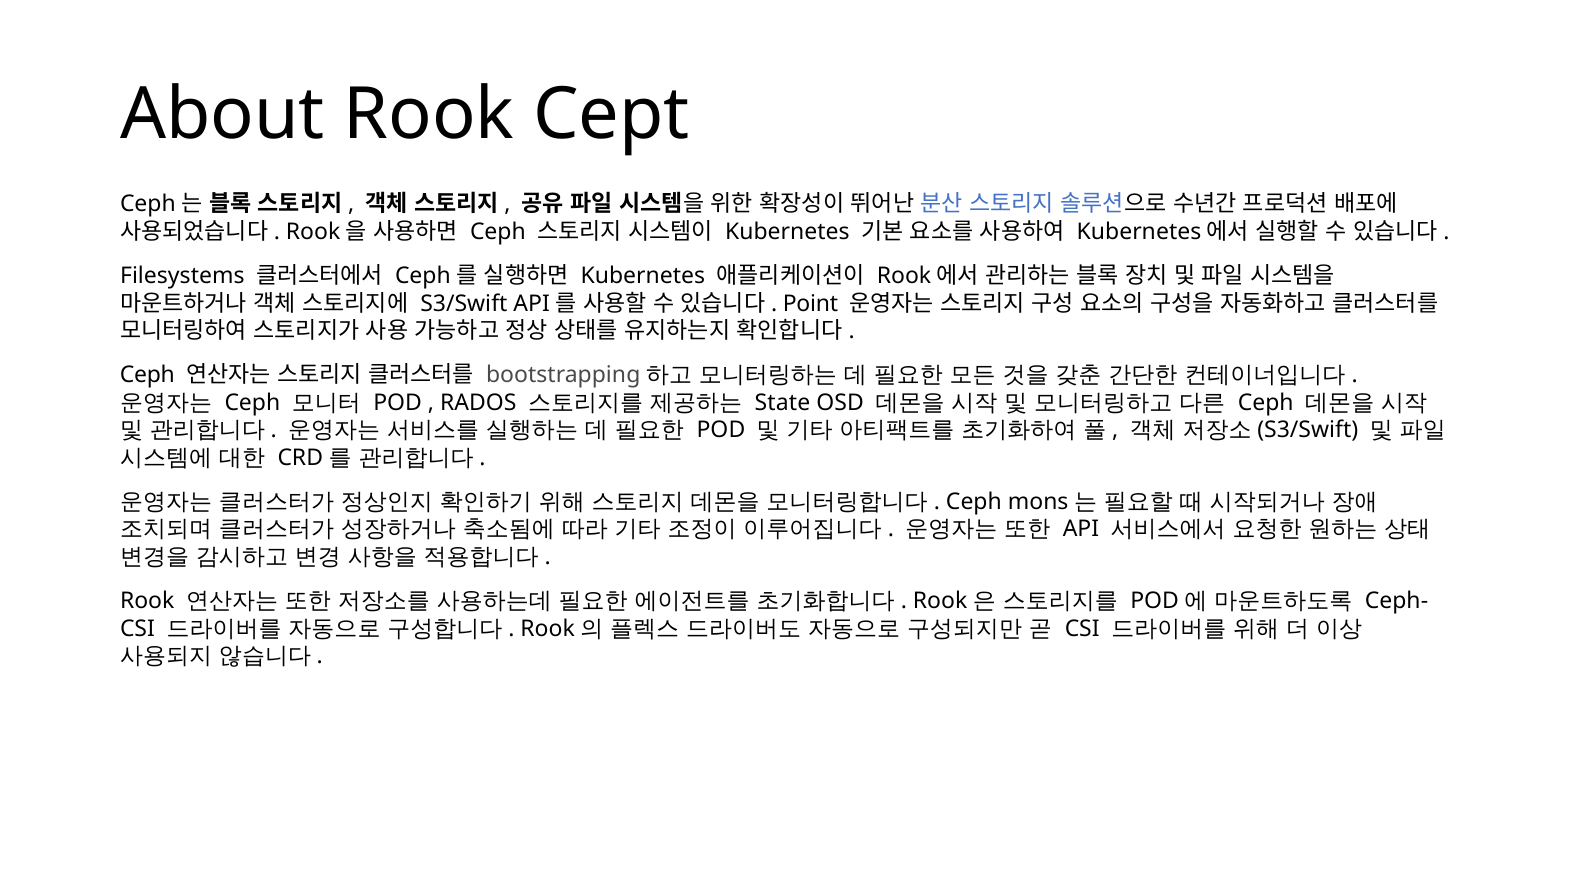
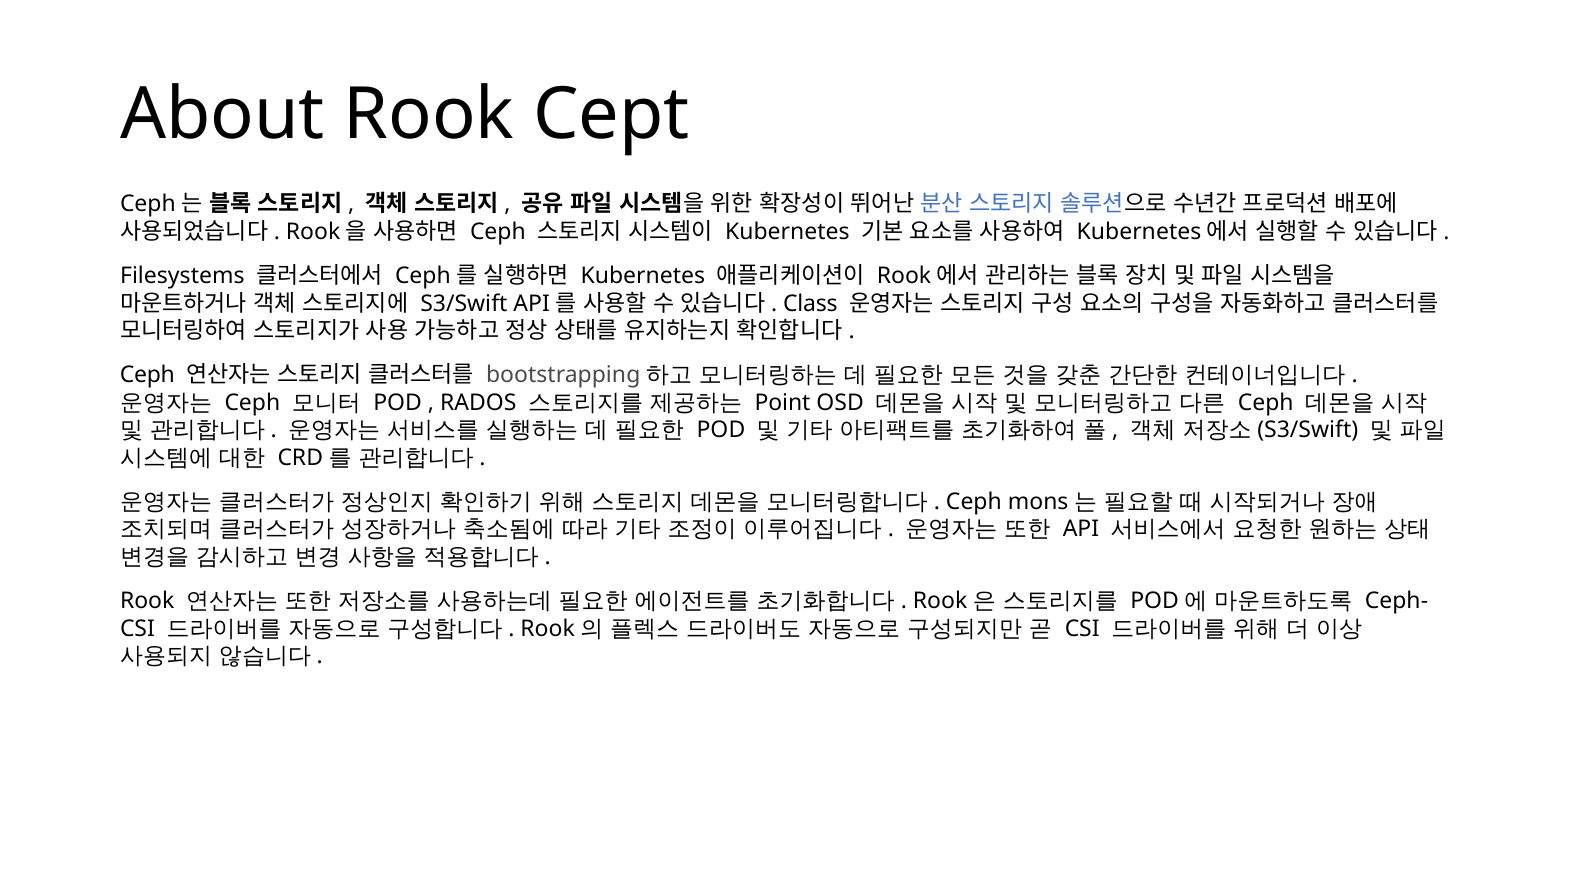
Point: Point -> Class
State: State -> Point
